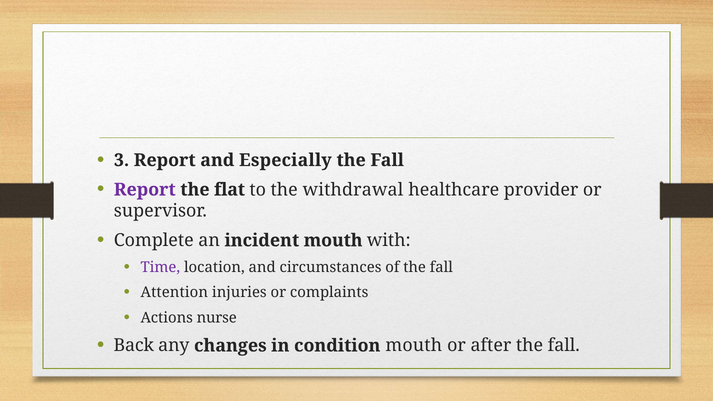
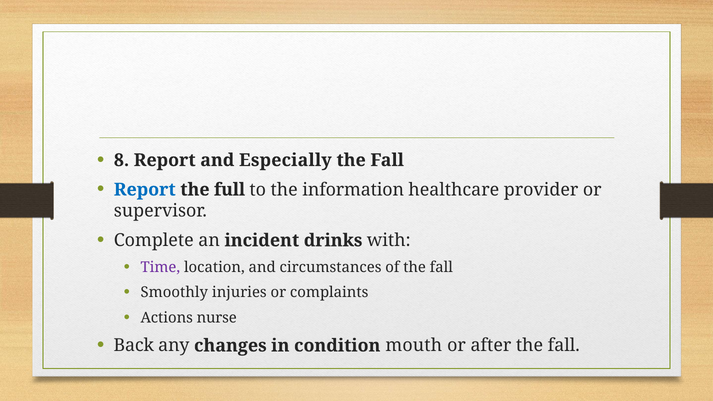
3: 3 -> 8
Report at (145, 190) colour: purple -> blue
flat: flat -> full
withdrawal: withdrawal -> information
incident mouth: mouth -> drinks
Attention: Attention -> Smoothly
